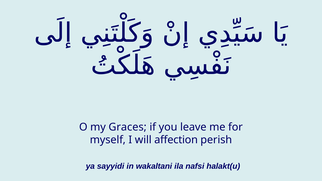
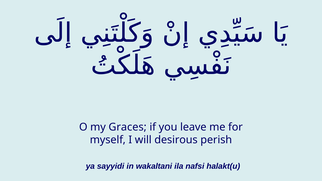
affection: affection -> desirous
